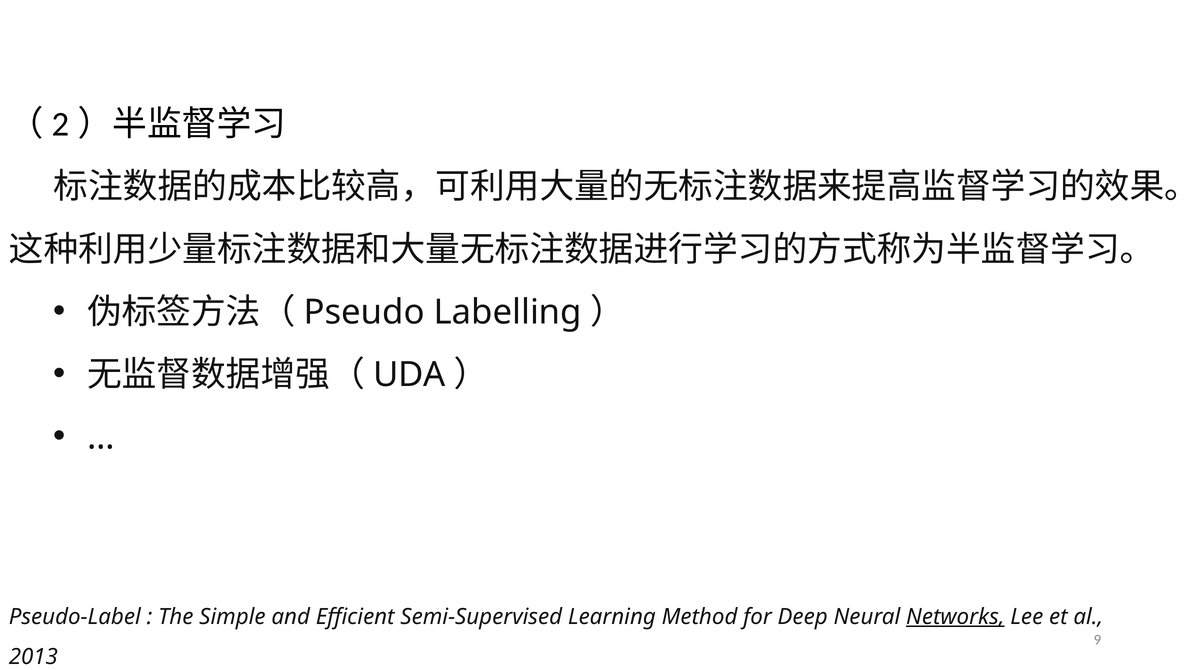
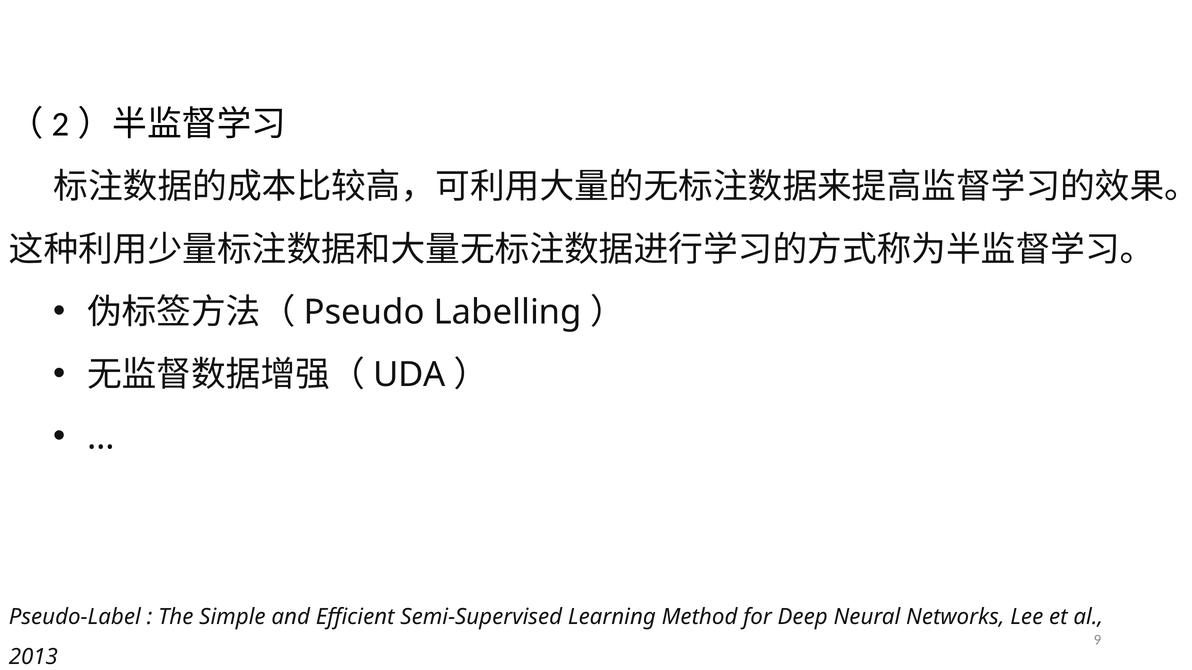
Networks underline: present -> none
